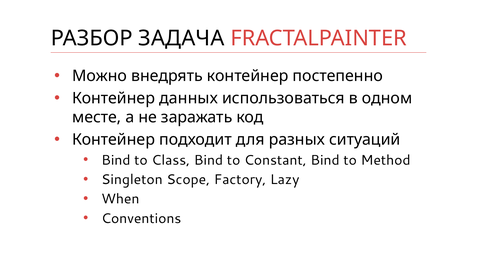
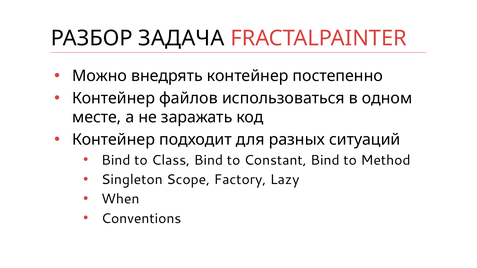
данных: данных -> файлов
